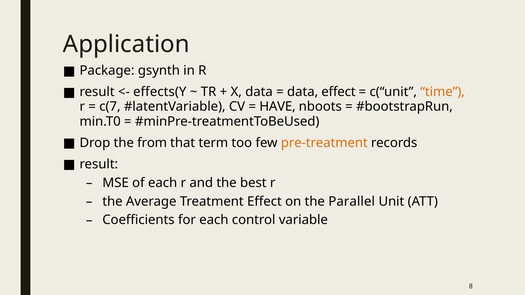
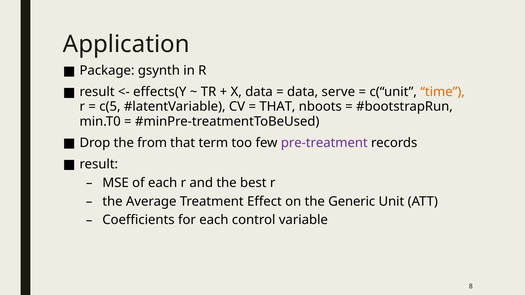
data effect: effect -> serve
c(7: c(7 -> c(5
HAVE at (277, 107): HAVE -> THAT
pre-treatment colour: orange -> purple
Parallel: Parallel -> Generic
